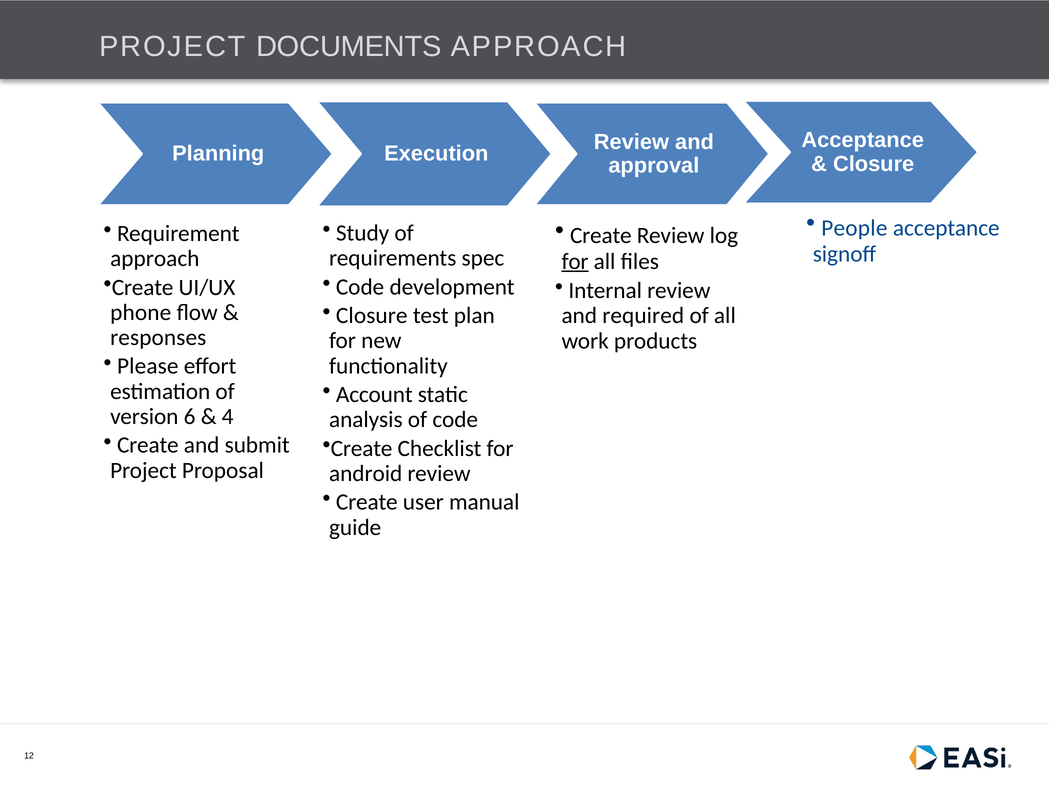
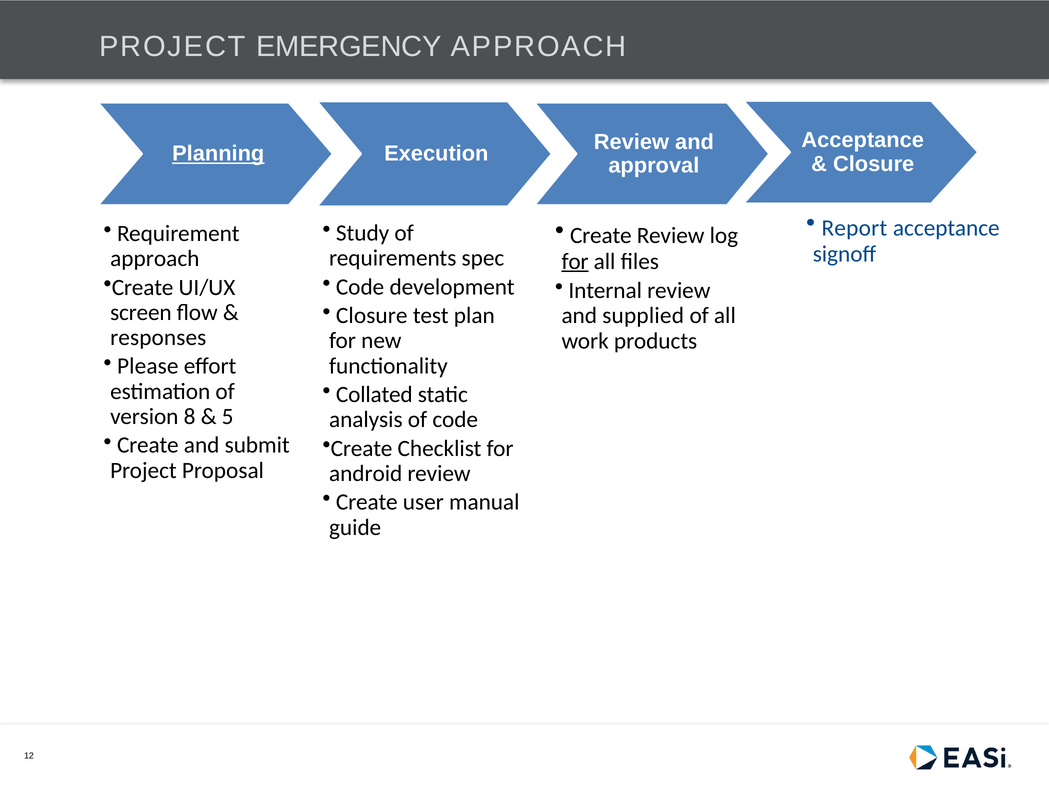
DOCUMENTS: DOCUMENTS -> EMERGENCY
Planning underline: none -> present
People: People -> Report
phone: phone -> screen
required: required -> supplied
Account: Account -> Collated
6: 6 -> 8
4: 4 -> 5
